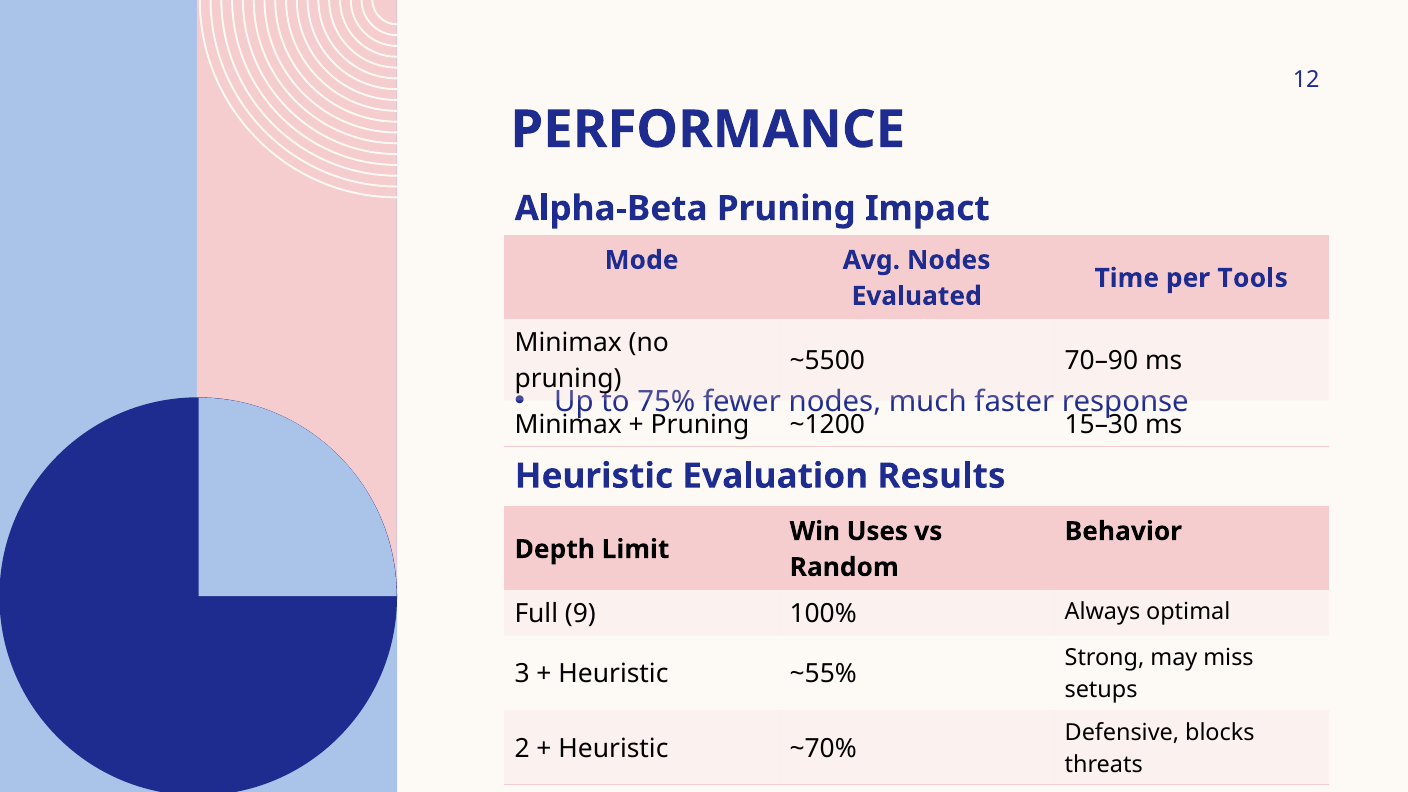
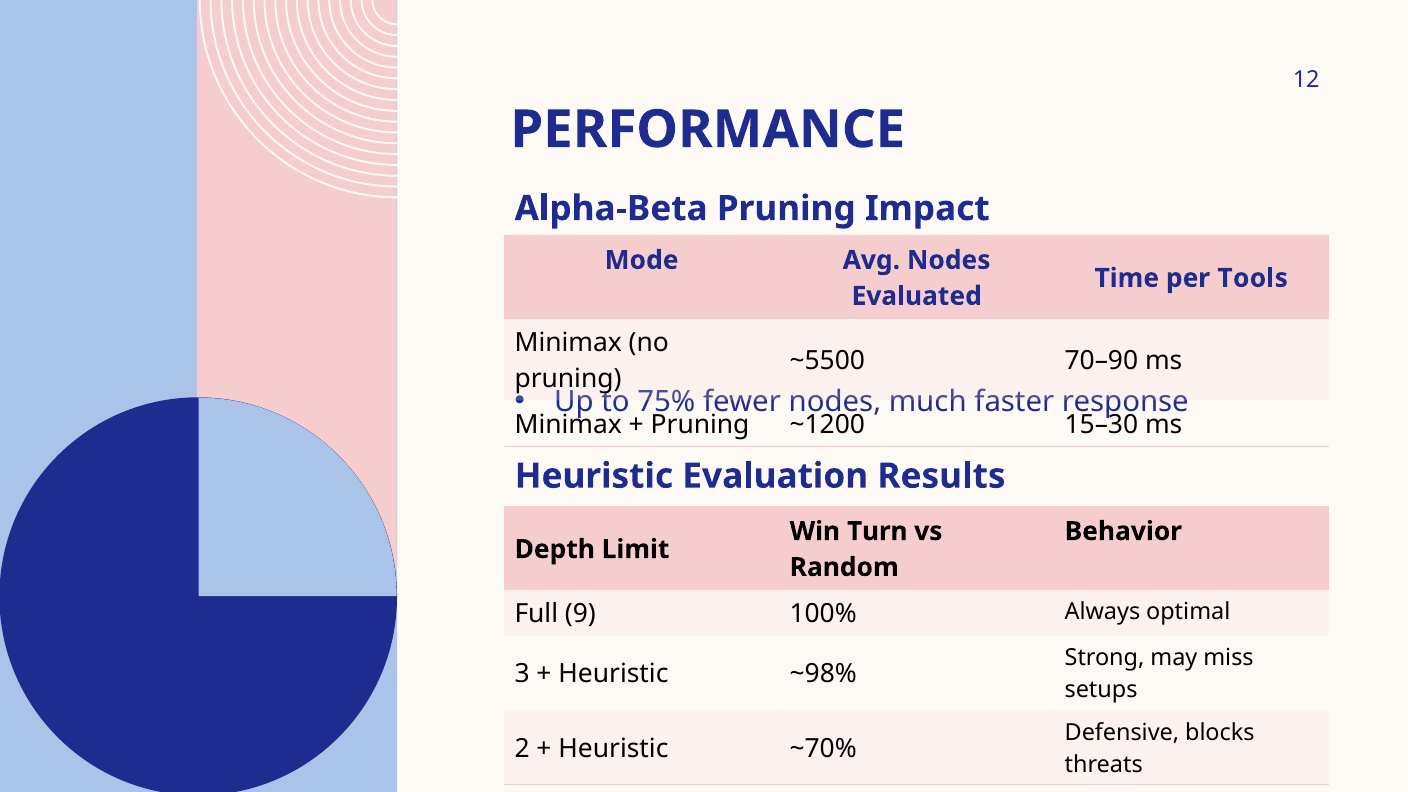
Uses: Uses -> Turn
~55%: ~55% -> ~98%
